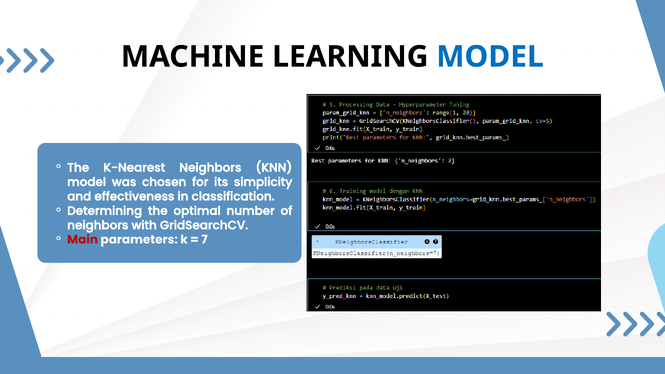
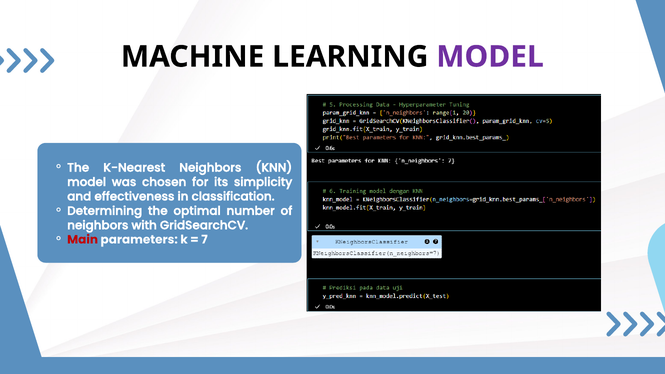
MODEL at (490, 57) colour: blue -> purple
